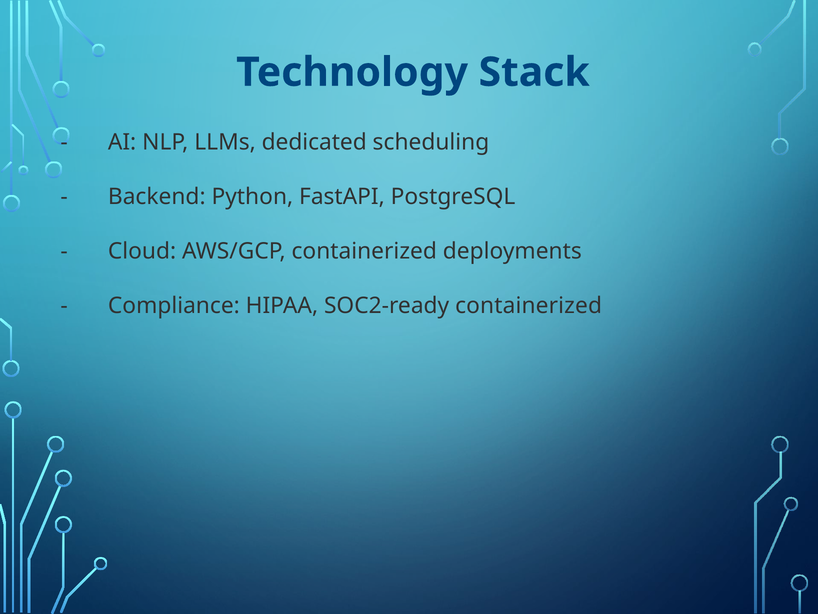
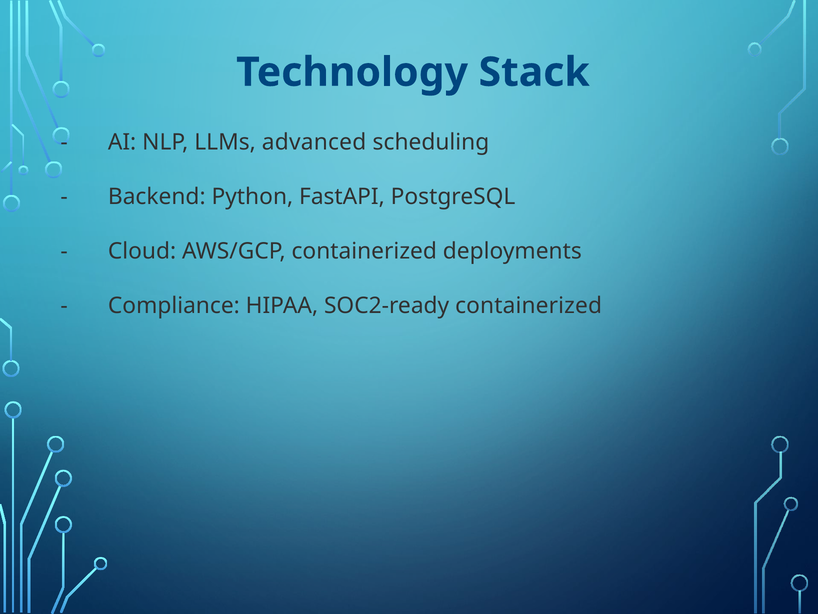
dedicated: dedicated -> advanced
